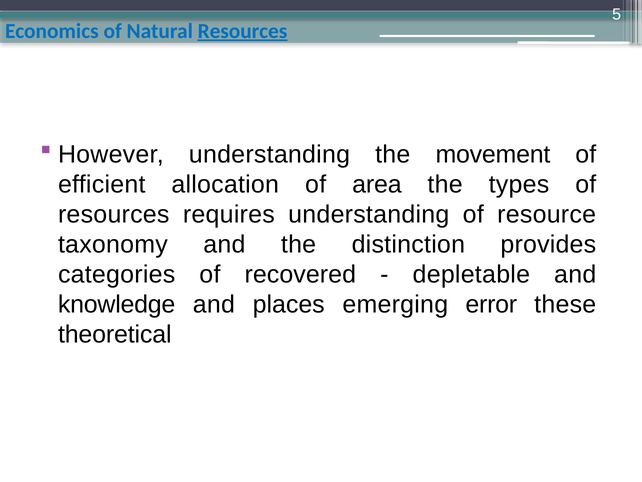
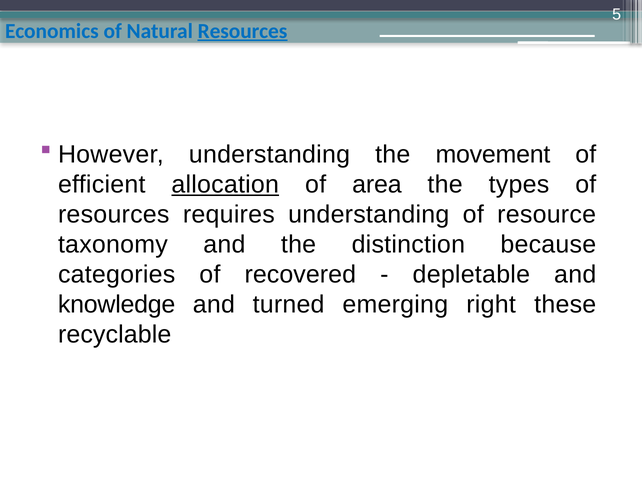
allocation underline: none -> present
provides: provides -> because
places: places -> turned
error: error -> right
theoretical: theoretical -> recyclable
